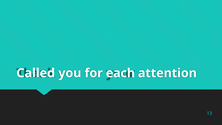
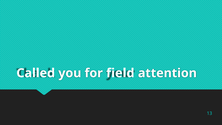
each: each -> field
